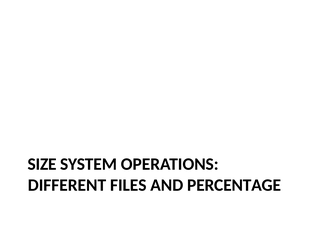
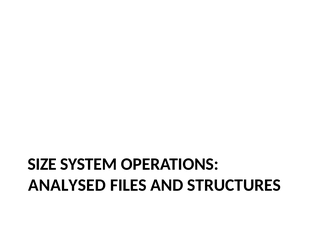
DIFFERENT: DIFFERENT -> ANALYSED
PERCENTAGE: PERCENTAGE -> STRUCTURES
